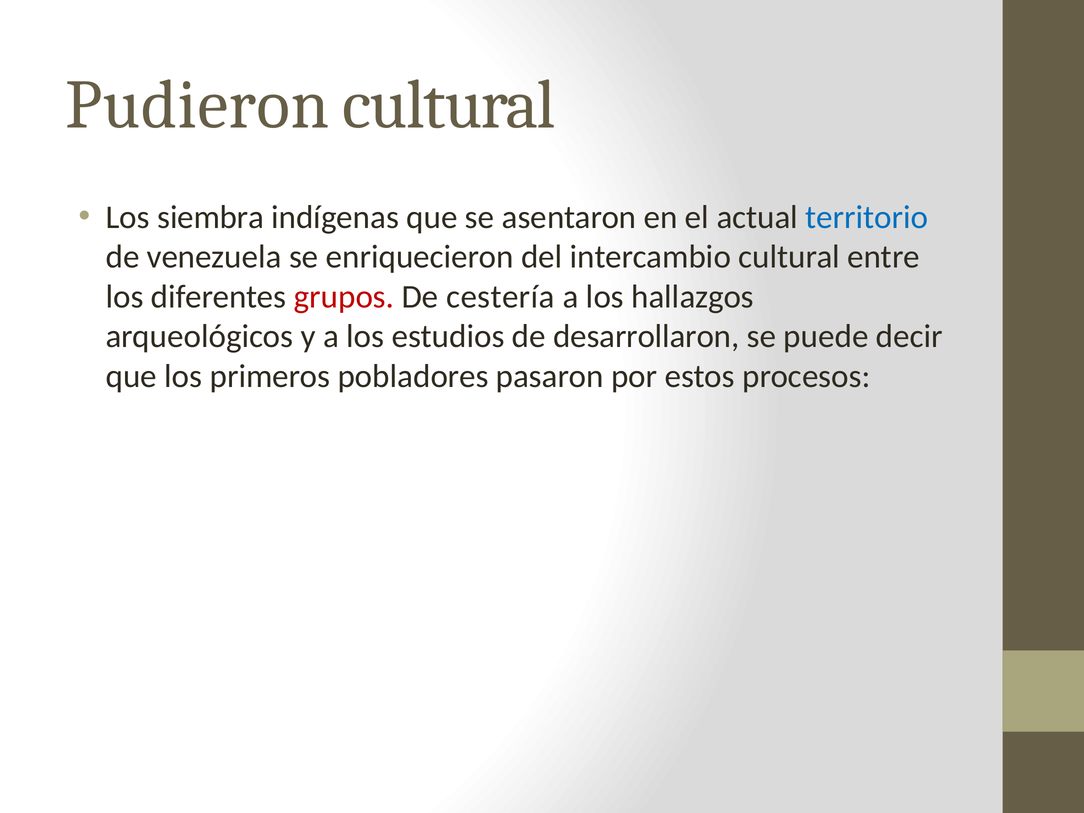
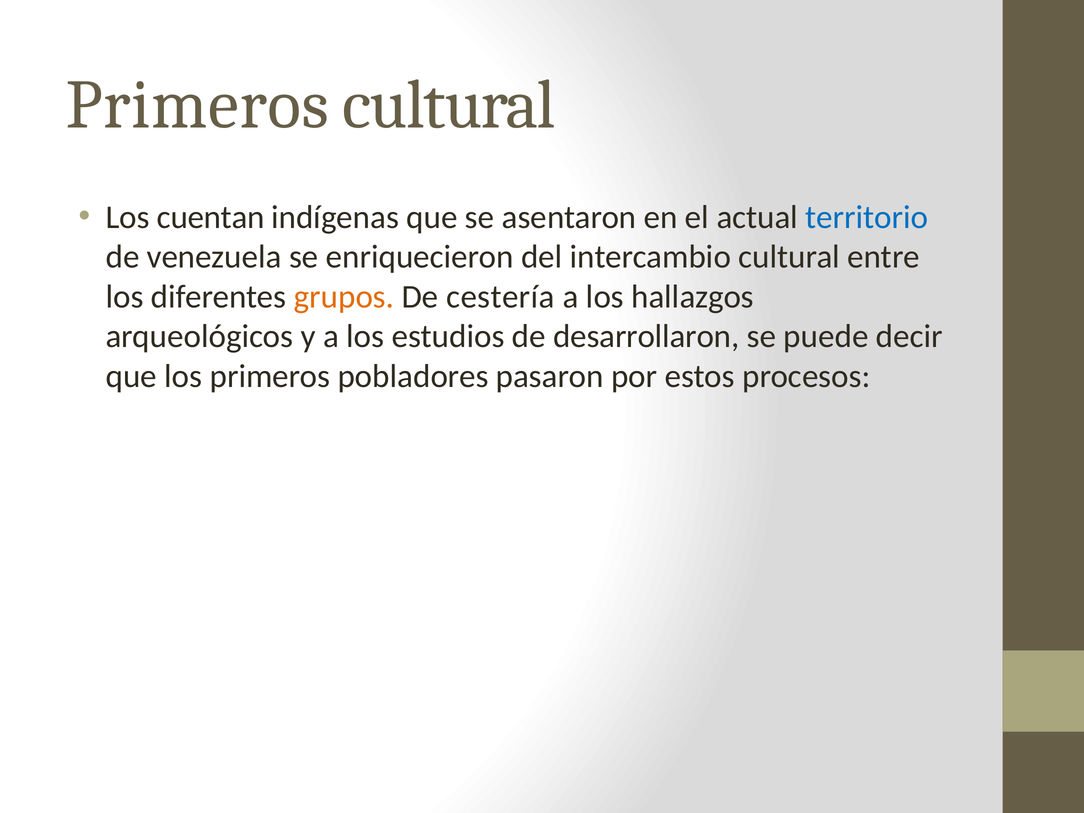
Pudieron at (197, 105): Pudieron -> Primeros
siembra: siembra -> cuentan
grupos colour: red -> orange
